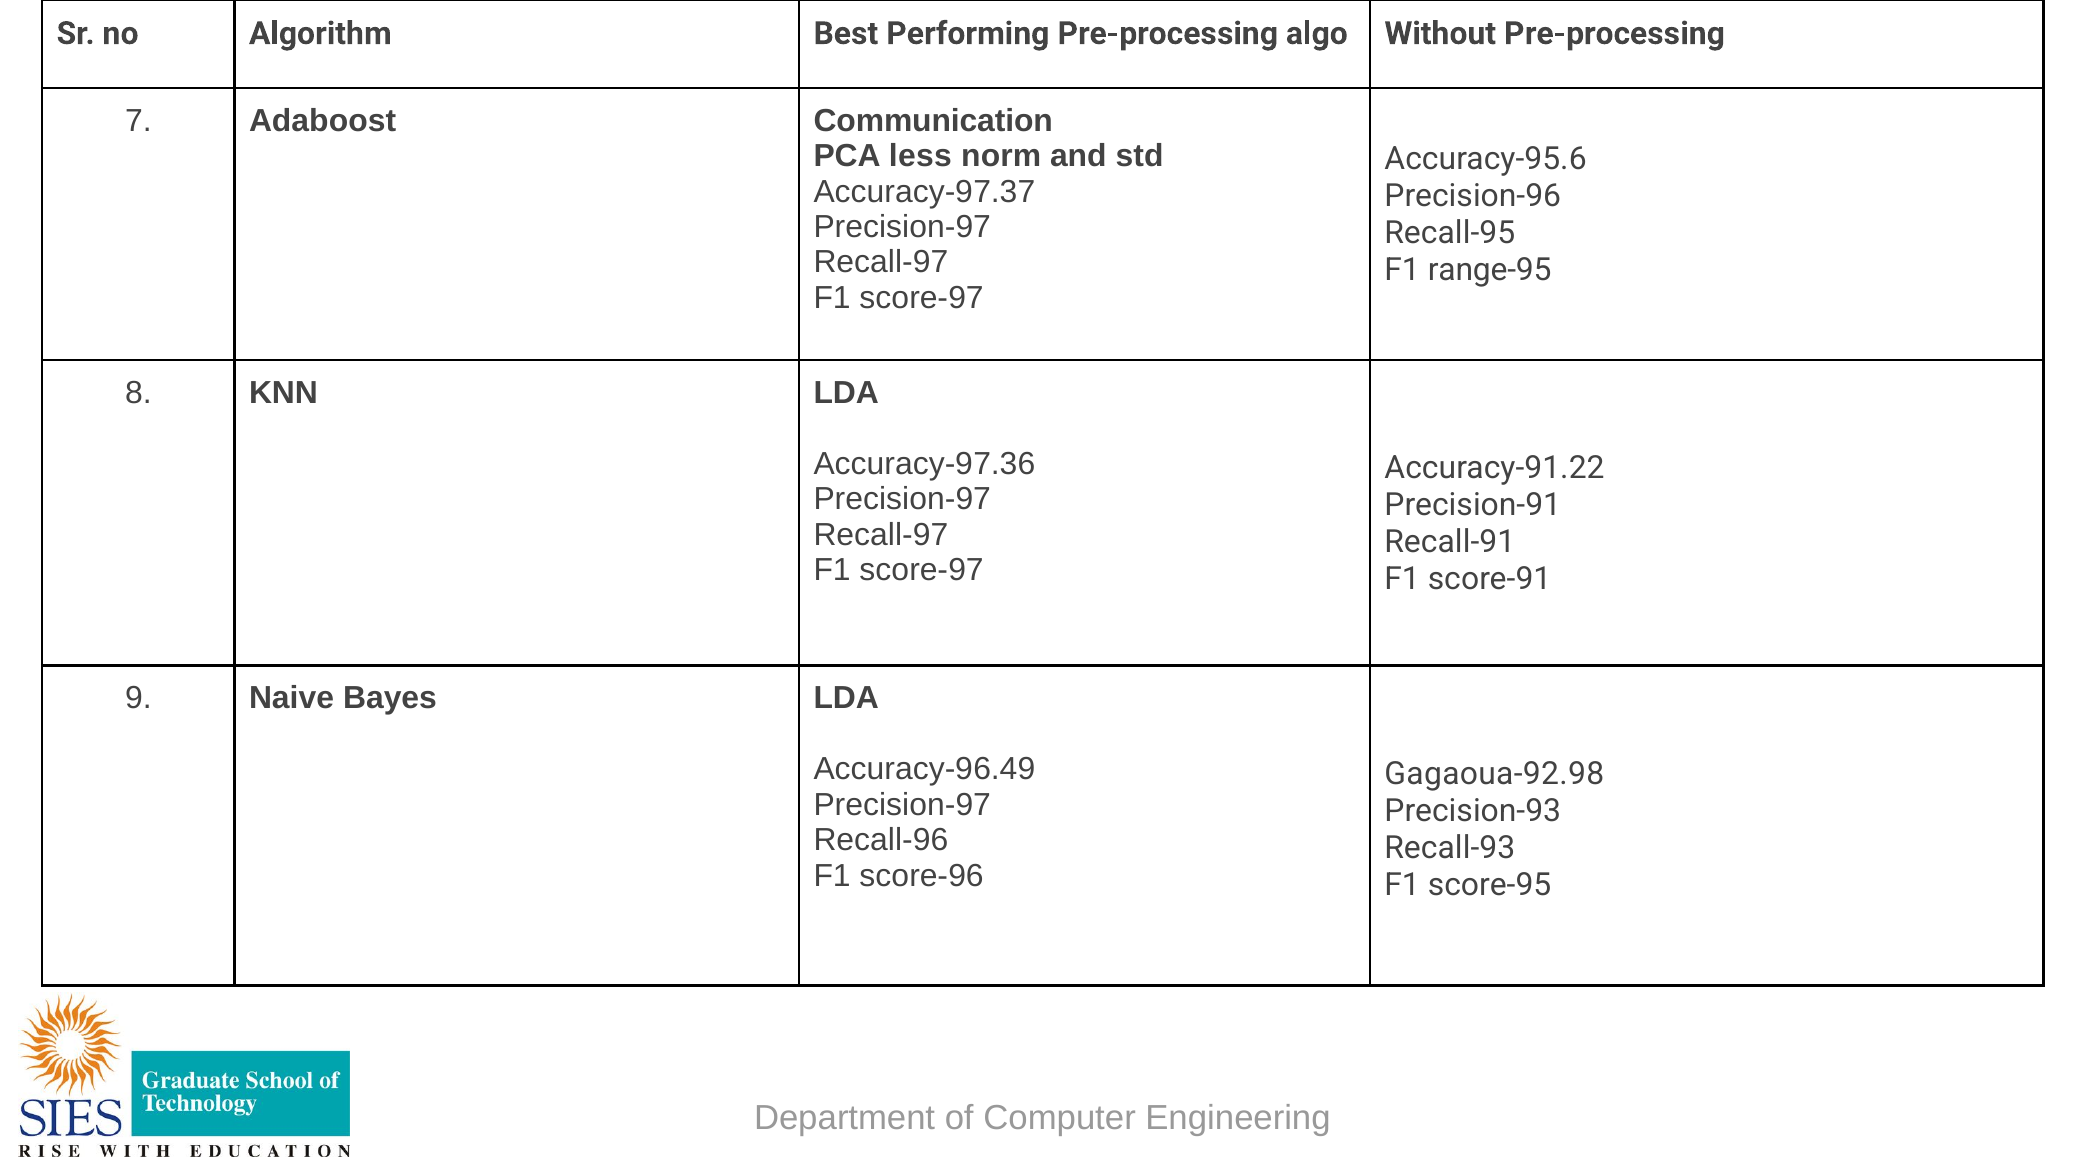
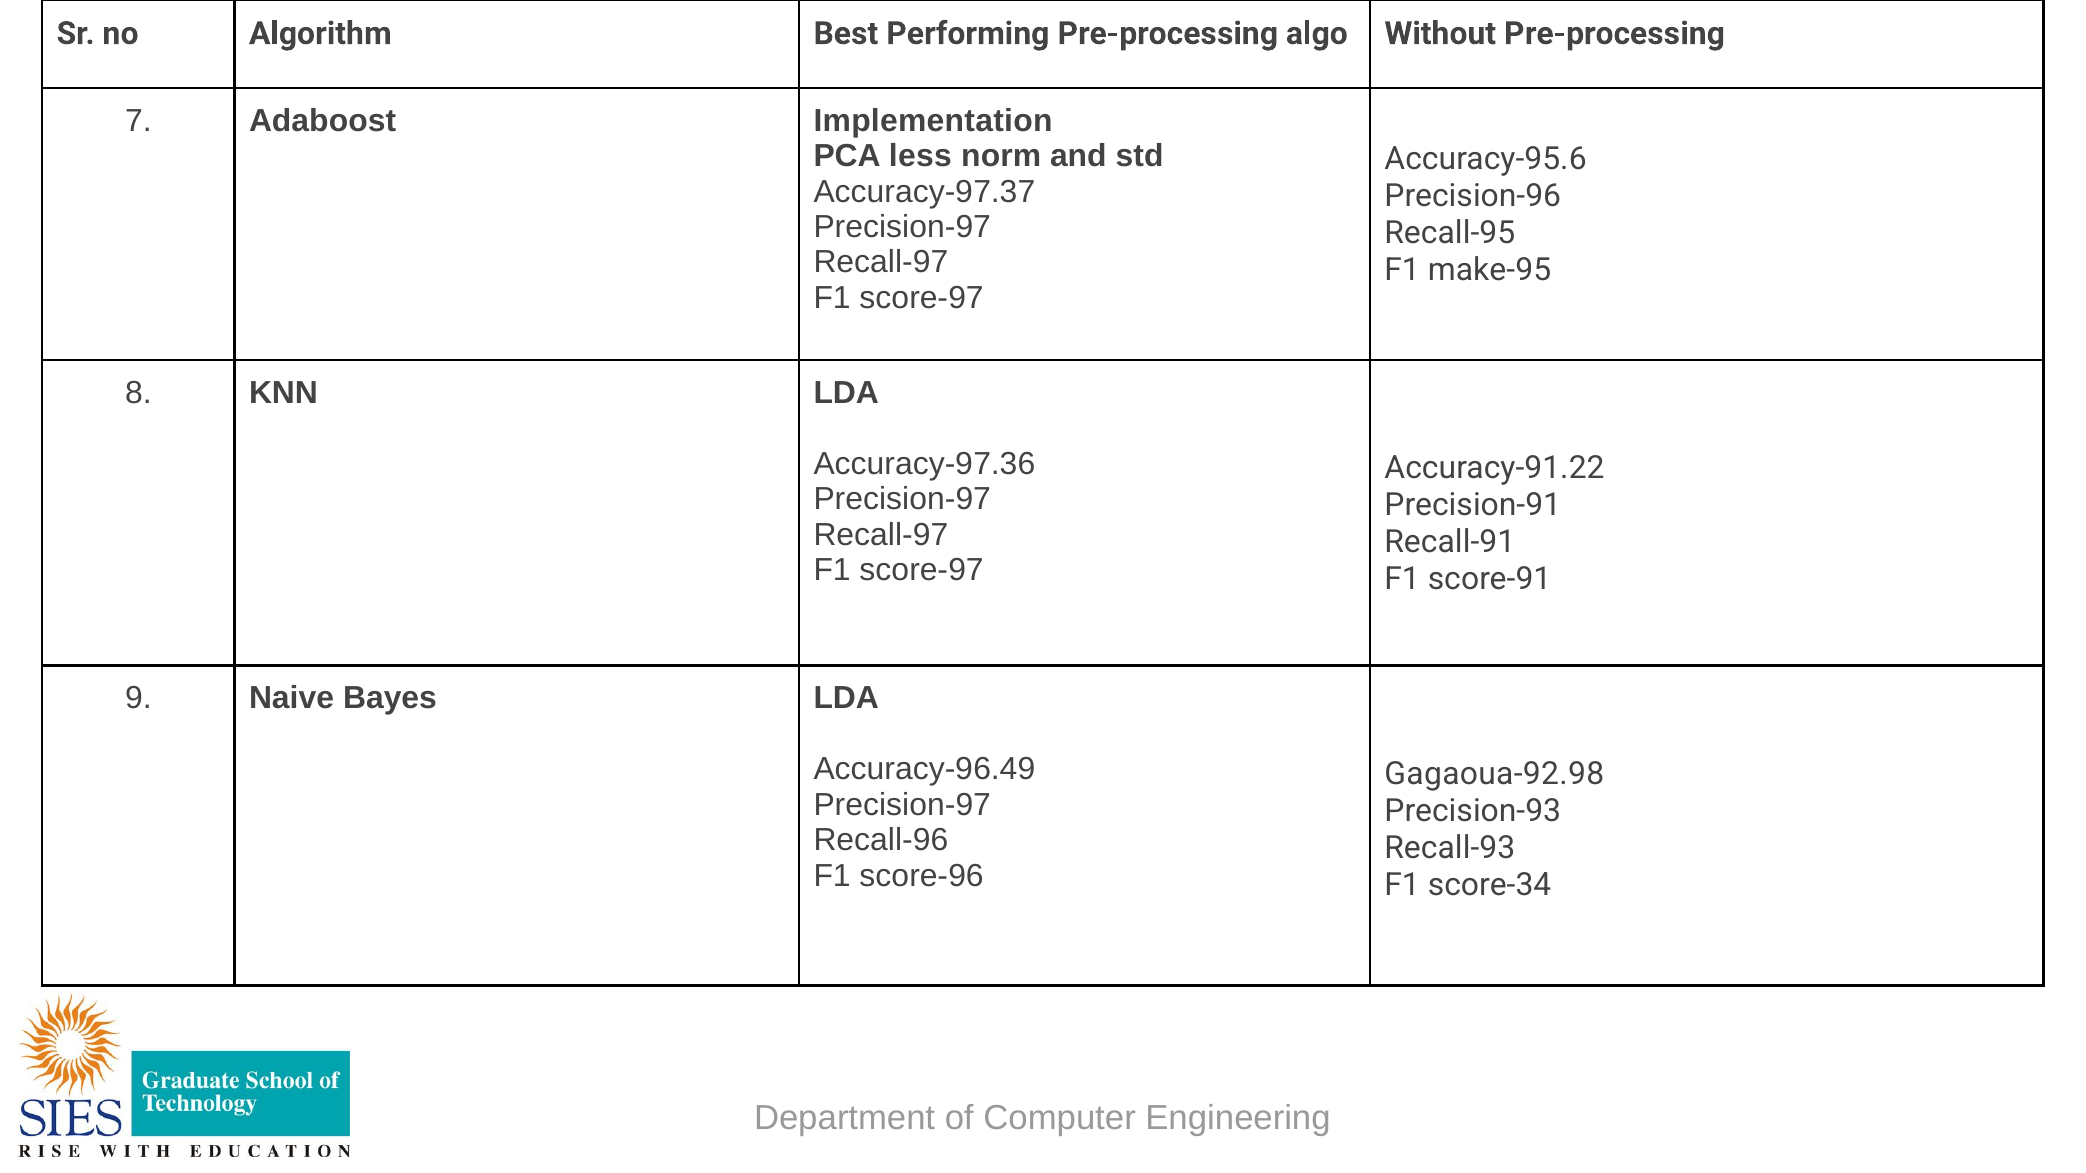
Communication: Communication -> Implementation
range-95: range-95 -> make-95
score-95: score-95 -> score-34
